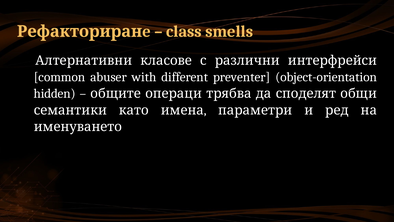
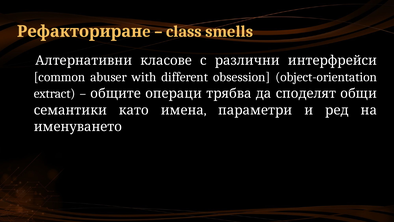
preventer: preventer -> obsession
hidden: hidden -> extract
